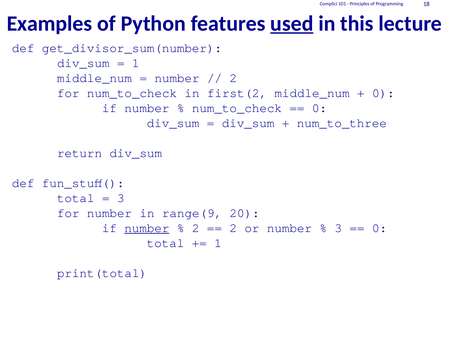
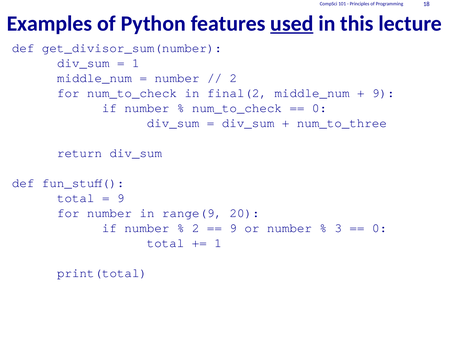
first(2: first(2 -> final(2
0 at (383, 93): 0 -> 9
3 at (121, 198): 3 -> 9
number at (147, 228) underline: present -> none
2 at (233, 228): 2 -> 9
